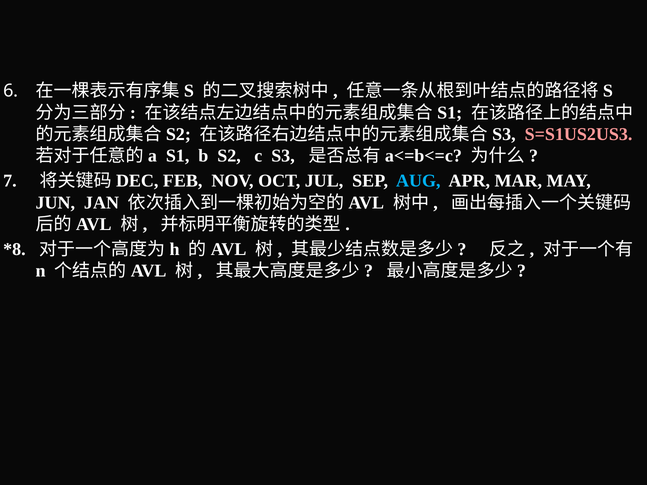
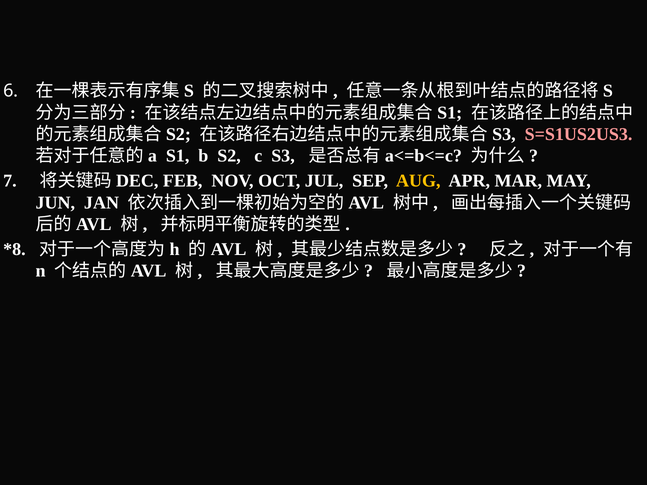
AUG colour: light blue -> yellow
